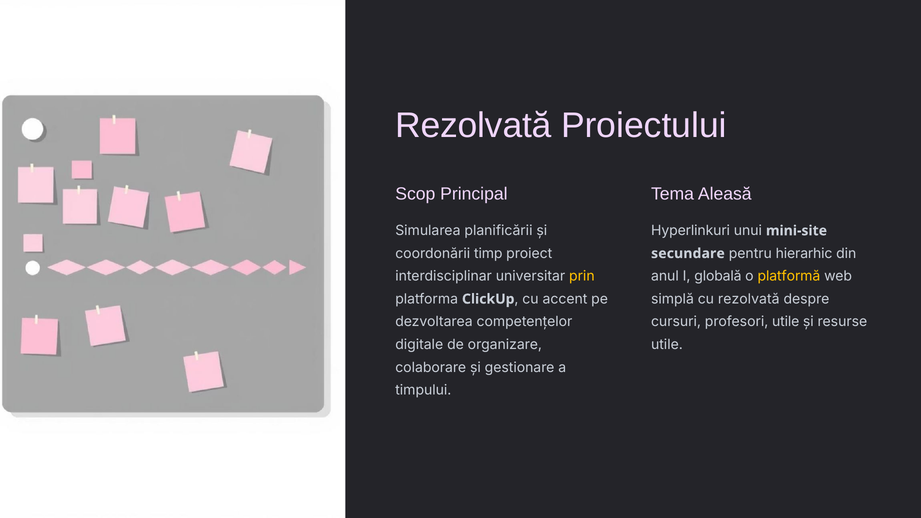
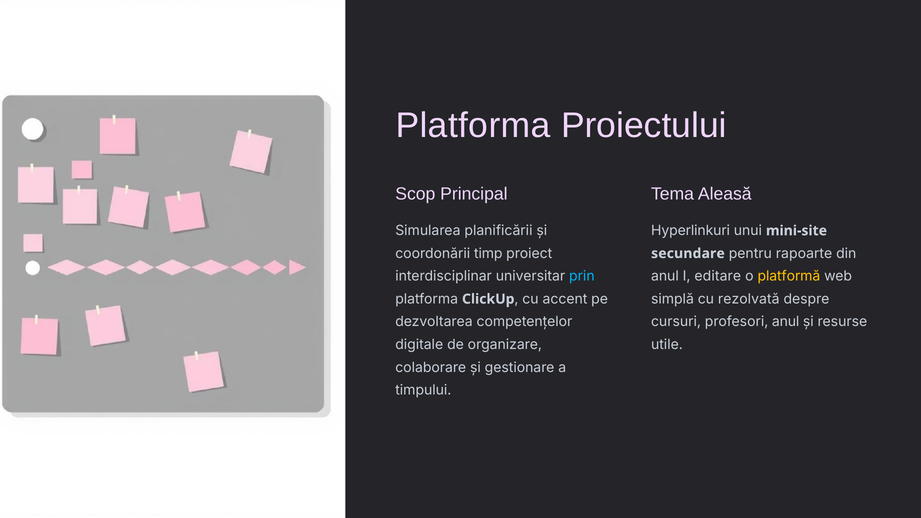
Rezolvată at (473, 125): Rezolvată -> Platforma
hierarhic: hierarhic -> rapoarte
prin colour: yellow -> light blue
globală: globală -> editare
profesori utile: utile -> anul
